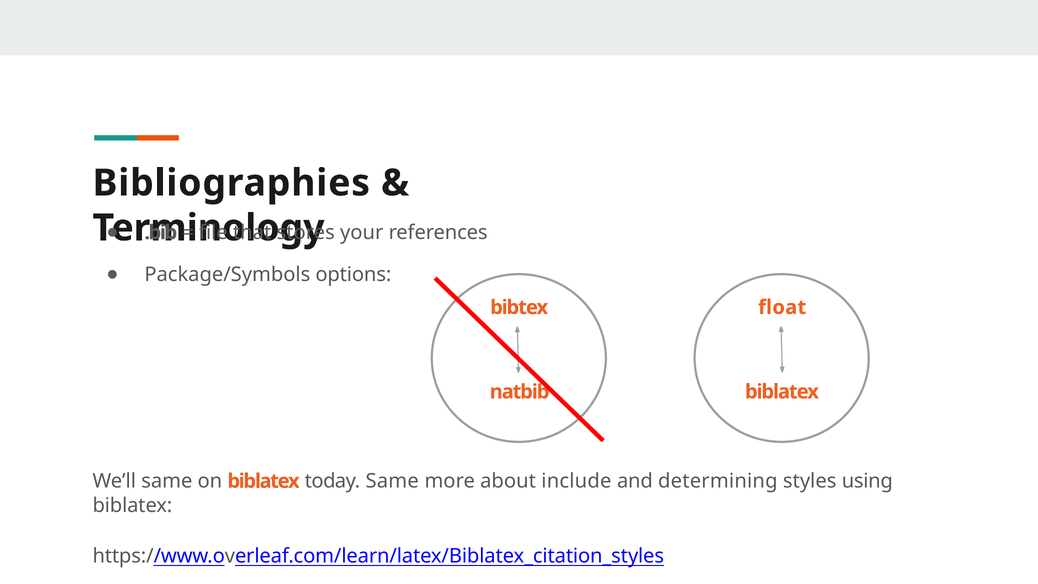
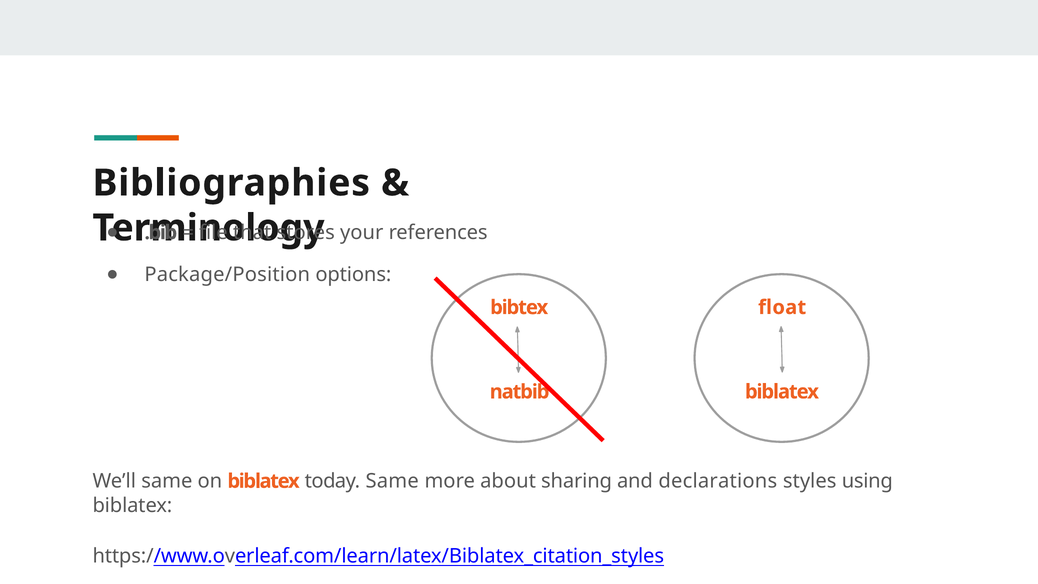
Package/Symbols: Package/Symbols -> Package/Position
include: include -> sharing
determining: determining -> declarations
